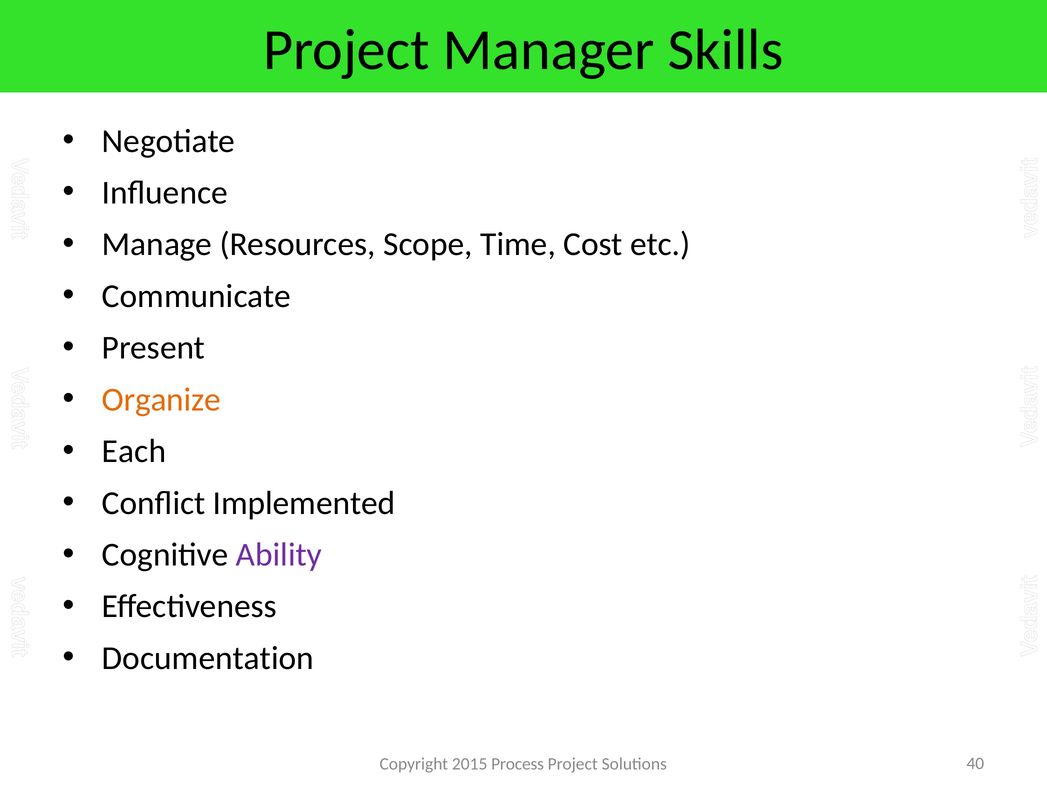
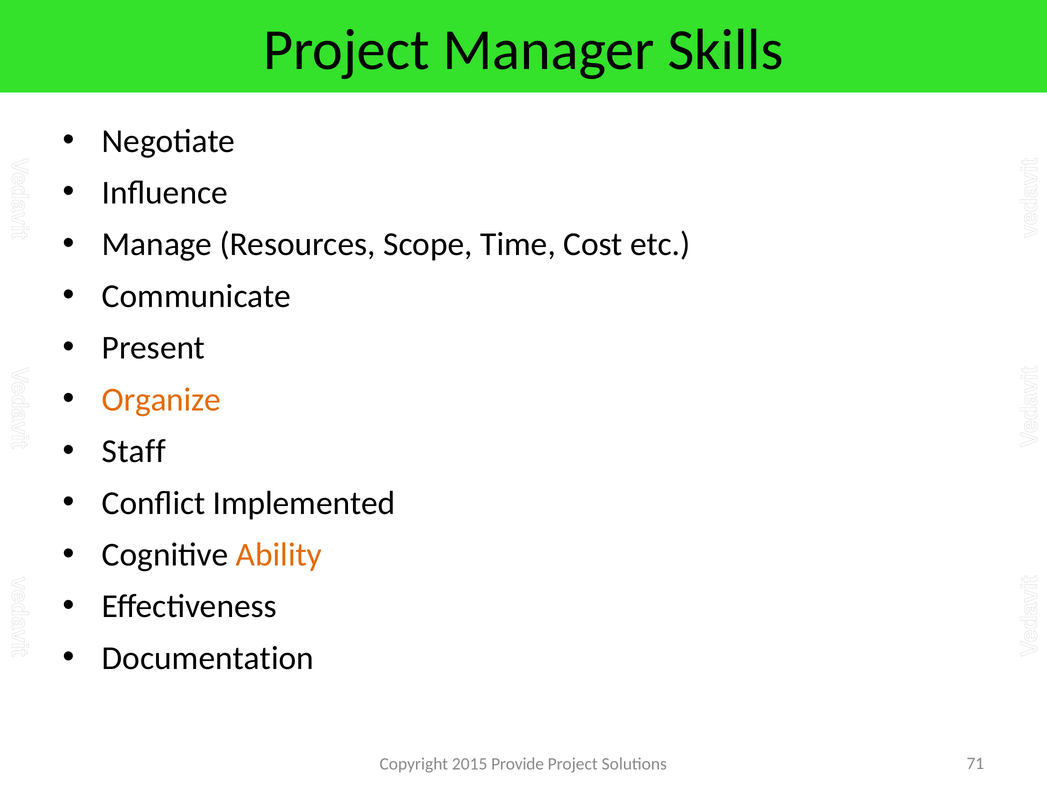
Each: Each -> Staff
Ability colour: purple -> orange
Process: Process -> Provide
40: 40 -> 71
